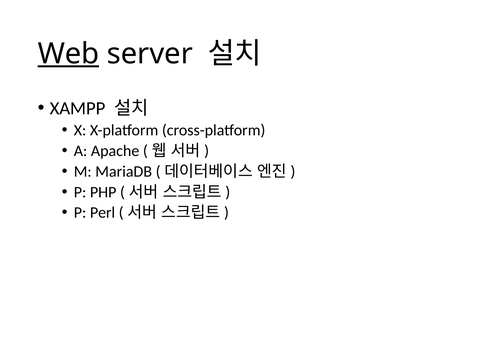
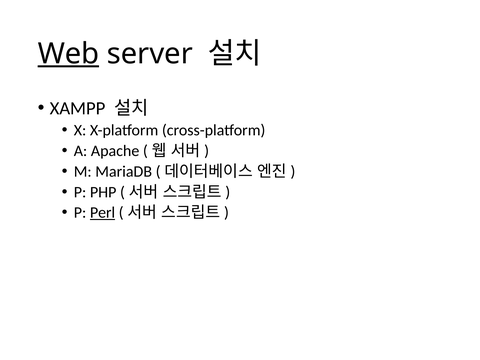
Perl underline: none -> present
